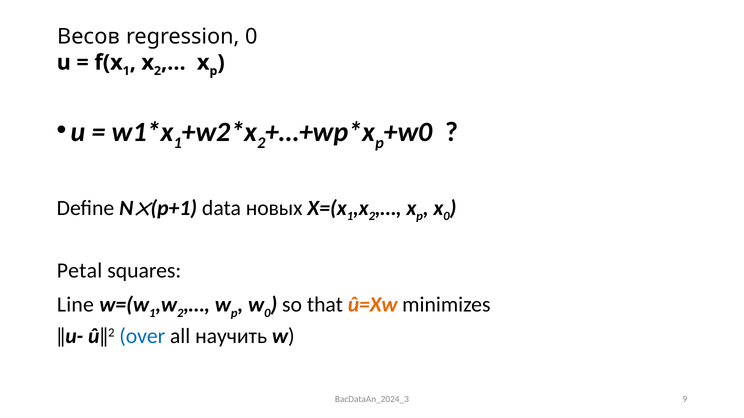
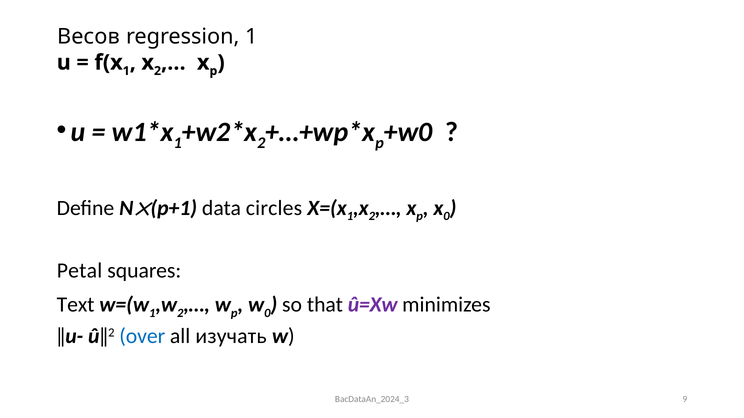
regression 0: 0 -> 1
новых: новых -> circles
Line: Line -> Text
û=Xw colour: orange -> purple
научить: научить -> изучать
